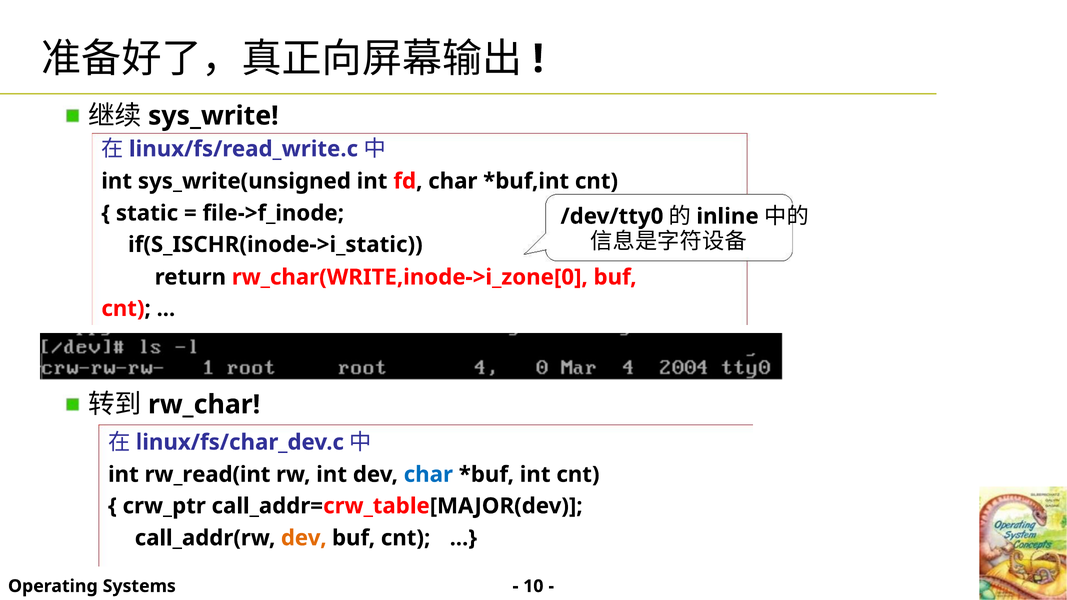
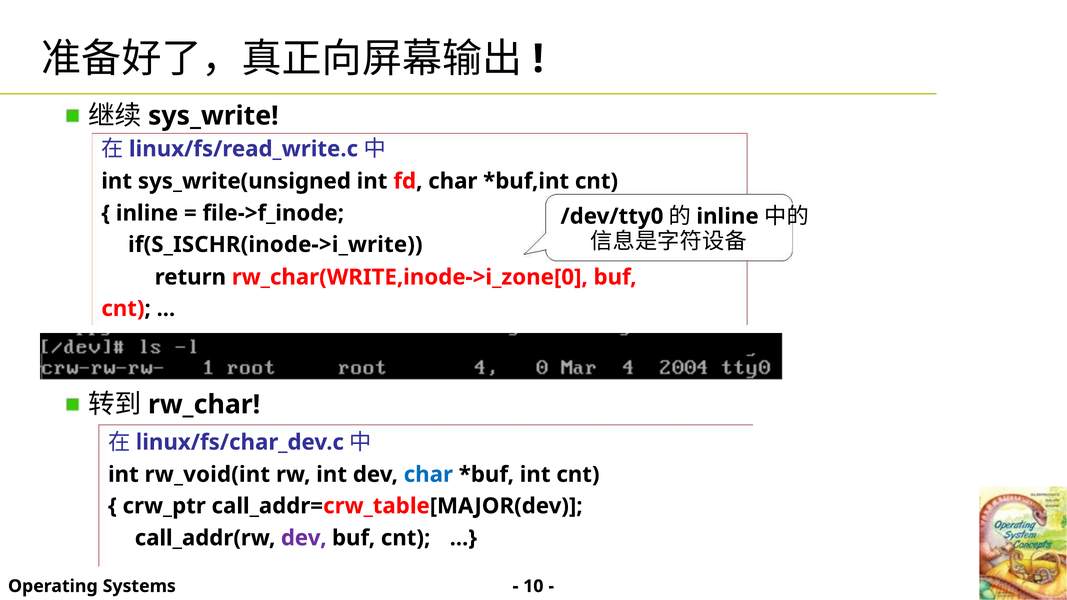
static at (147, 213): static -> inline
if(S_ISCHR(inode->i_static: if(S_ISCHR(inode->i_static -> if(S_ISCHR(inode->i_write
rw_read(int: rw_read(int -> rw_void(int
dev at (304, 538) colour: orange -> purple
